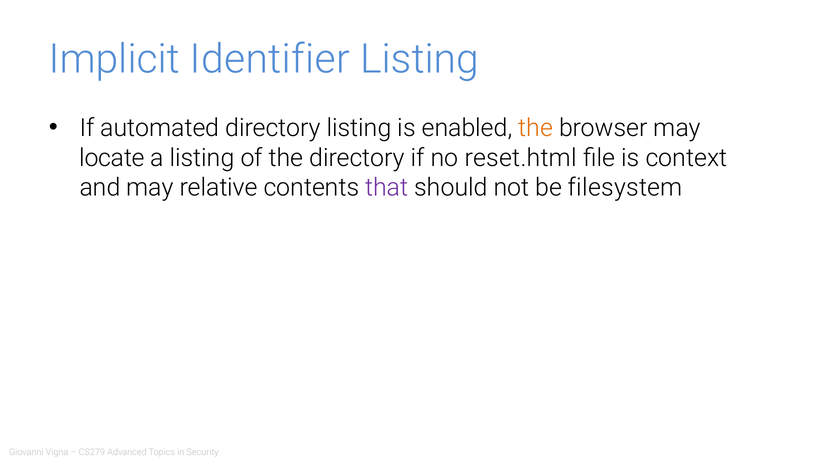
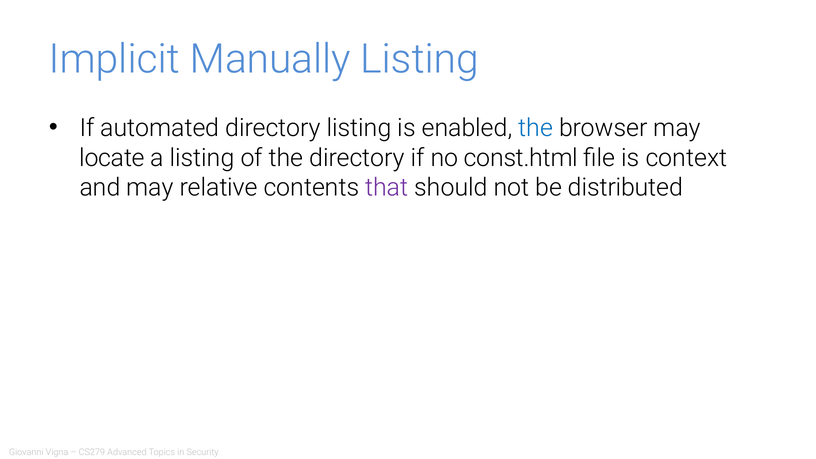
Identifier: Identifier -> Manually
the at (536, 128) colour: orange -> blue
reset.html: reset.html -> const.html
filesystem: filesystem -> distributed
